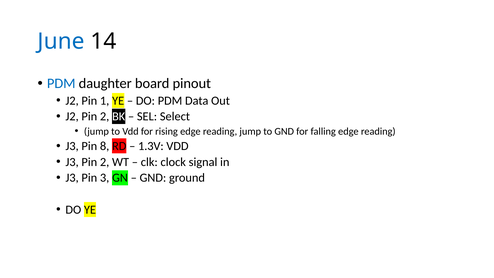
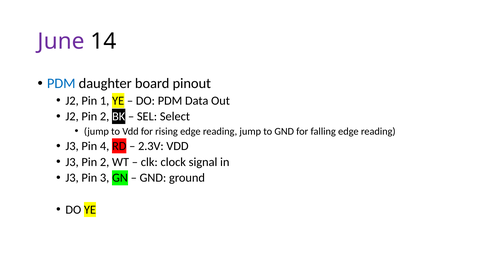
June colour: blue -> purple
8: 8 -> 4
1.3V: 1.3V -> 2.3V
